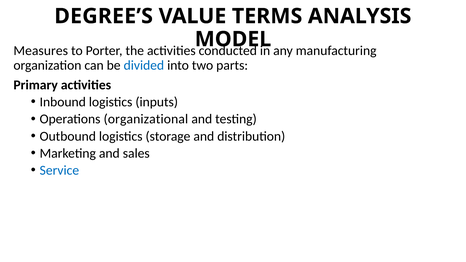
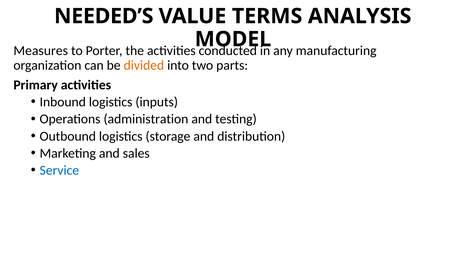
DEGREE’S: DEGREE’S -> NEEDED’S
divided colour: blue -> orange
organizational: organizational -> administration
